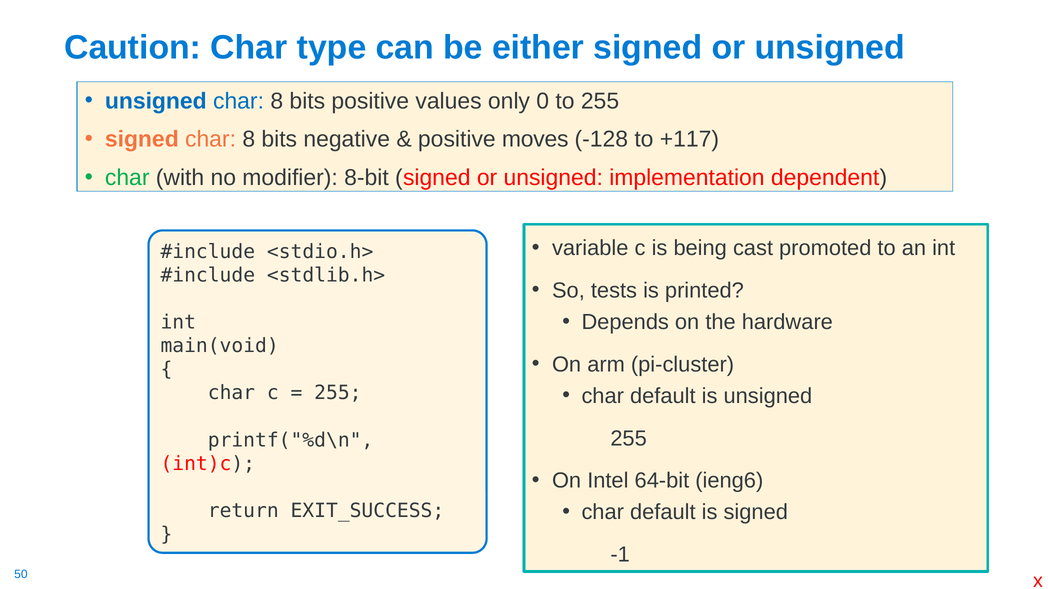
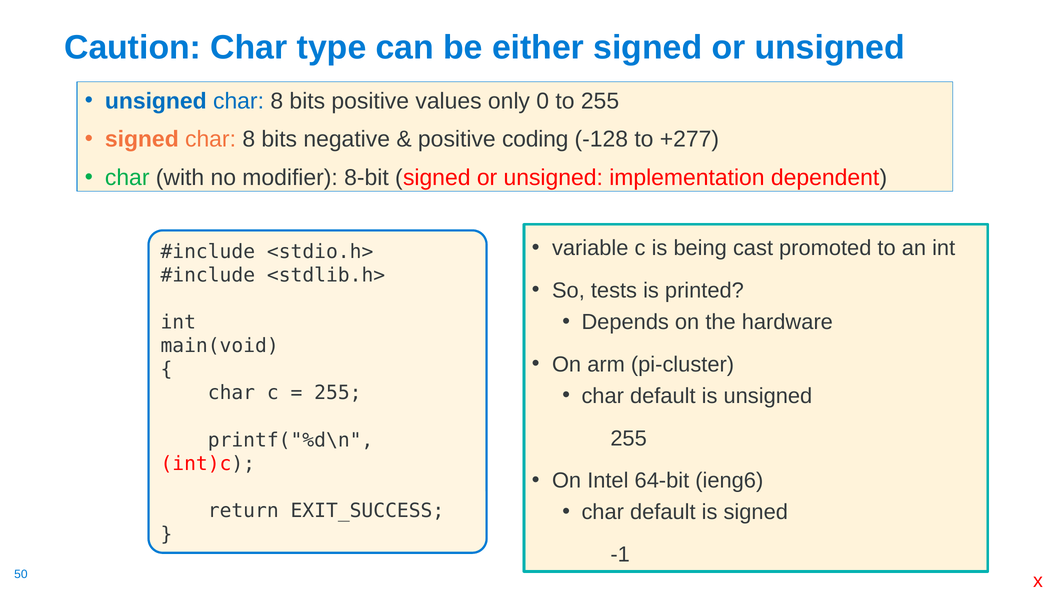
moves: moves -> coding
+117: +117 -> +277
